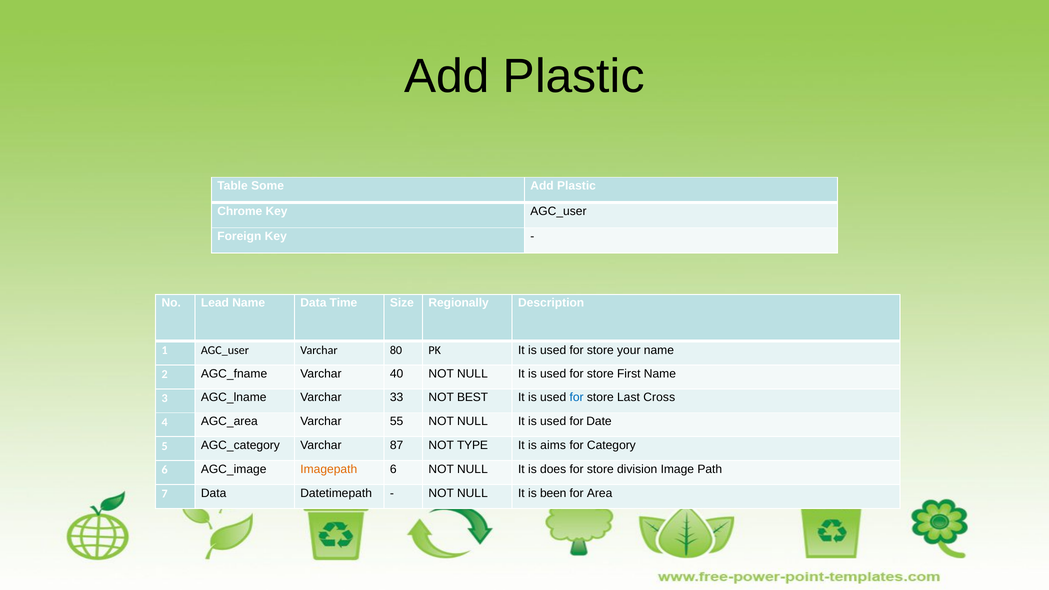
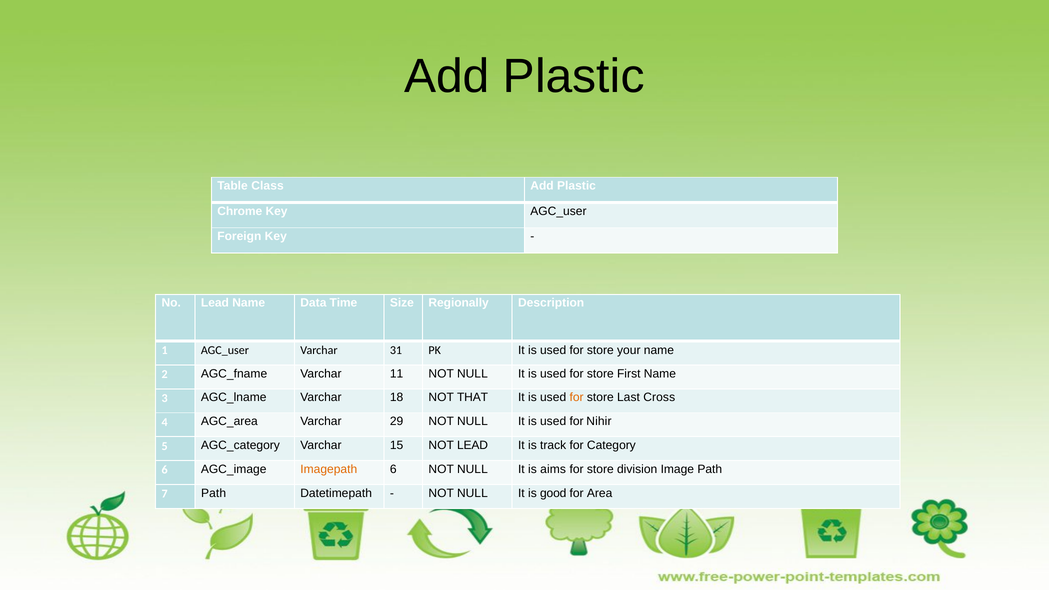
Some: Some -> Class
80: 80 -> 31
40: 40 -> 11
33: 33 -> 18
BEST: BEST -> THAT
for at (577, 398) colour: blue -> orange
55: 55 -> 29
Date: Date -> Nihir
87: 87 -> 15
NOT TYPE: TYPE -> LEAD
aims: aims -> track
does: does -> aims
7 Data: Data -> Path
been: been -> good
